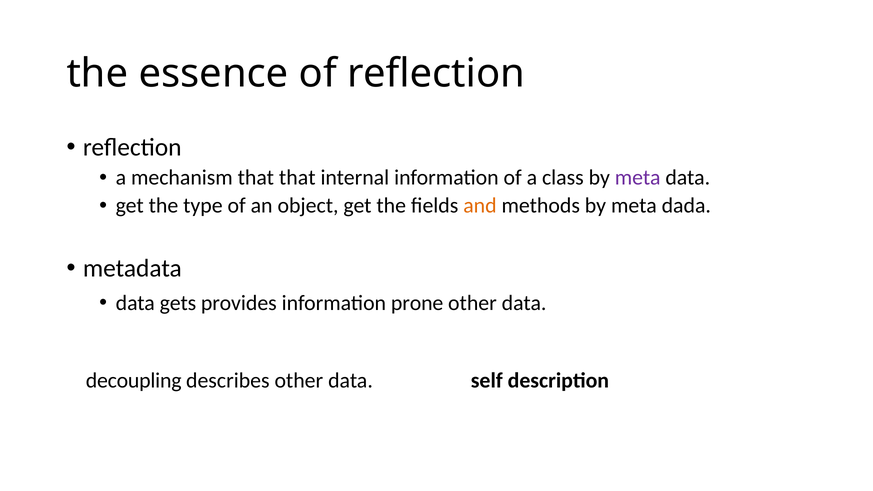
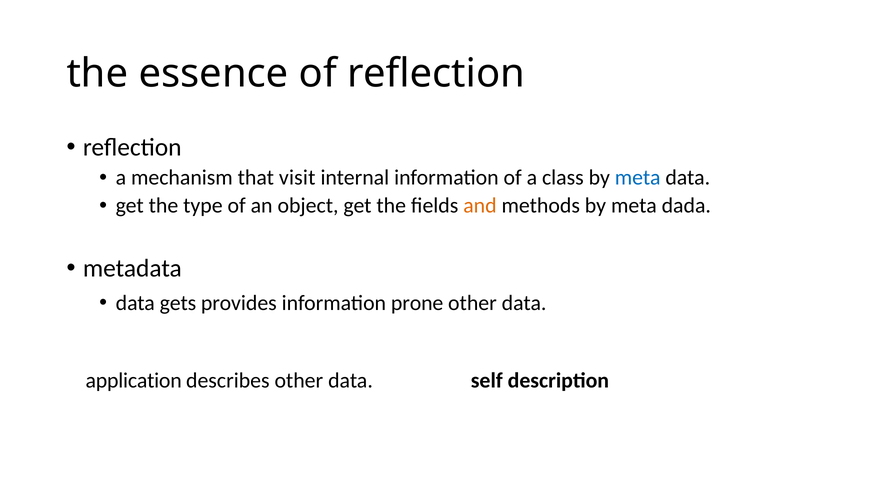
that that: that -> visit
meta at (638, 178) colour: purple -> blue
decoupling: decoupling -> application
